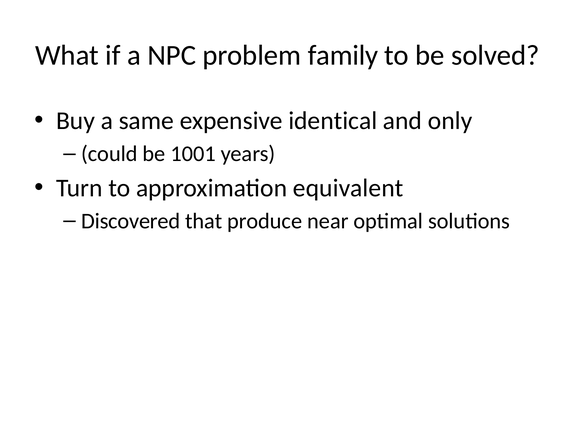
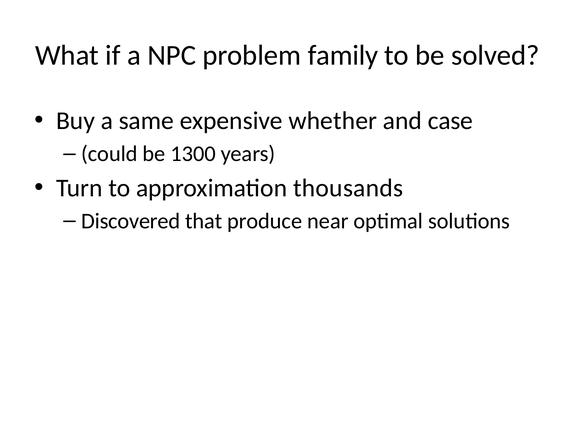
identical: identical -> whether
only: only -> case
1001: 1001 -> 1300
equivalent: equivalent -> thousands
